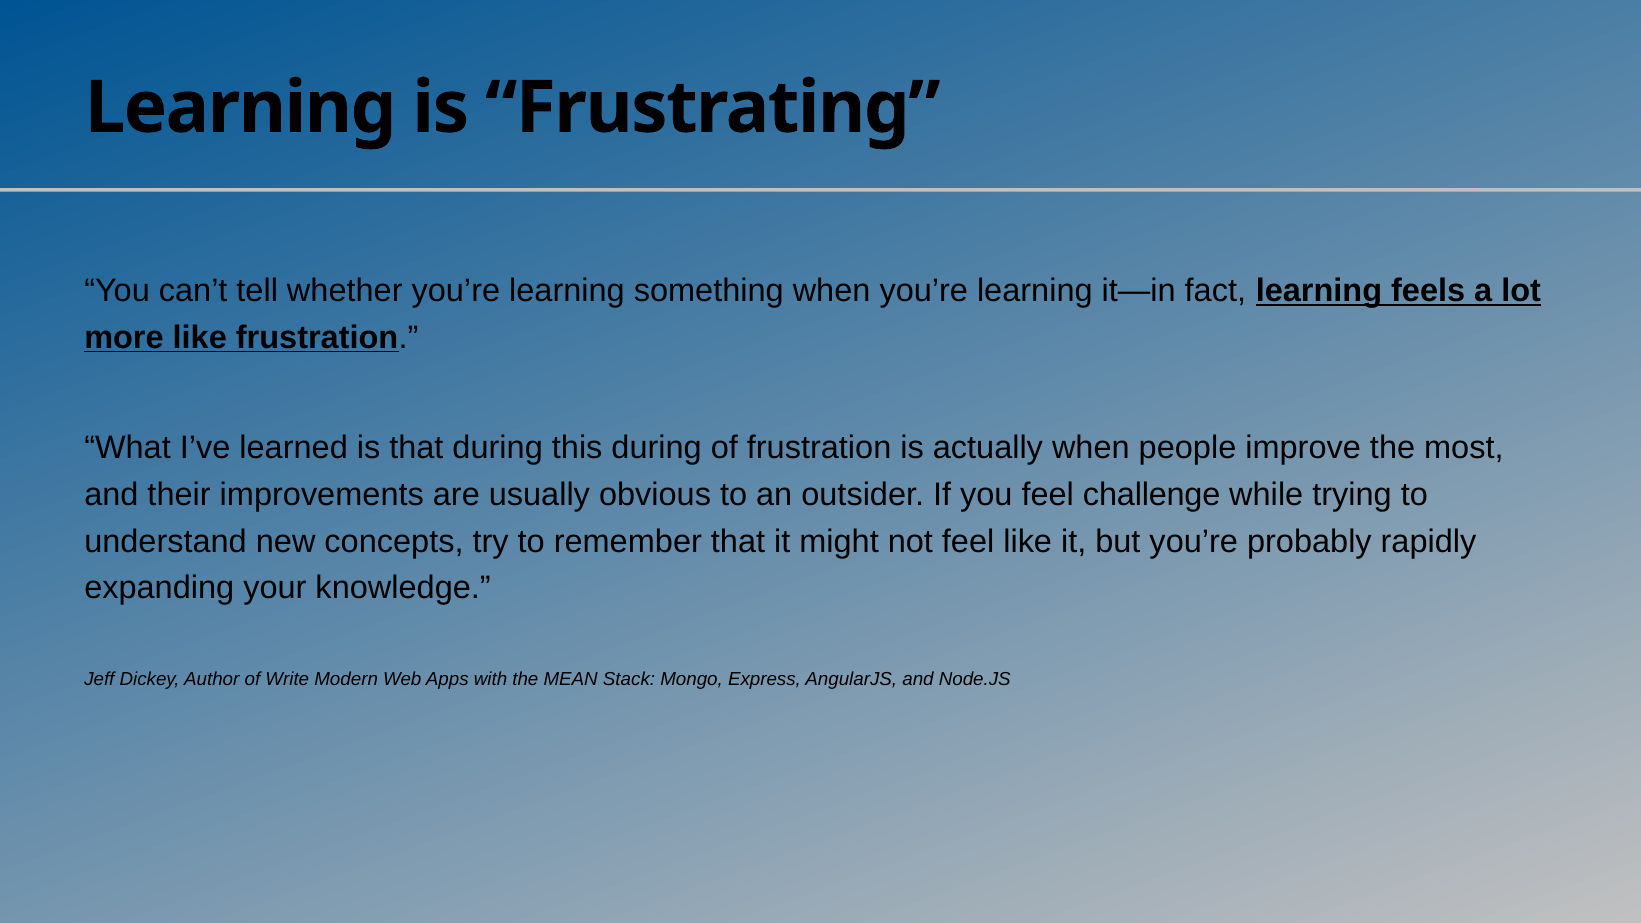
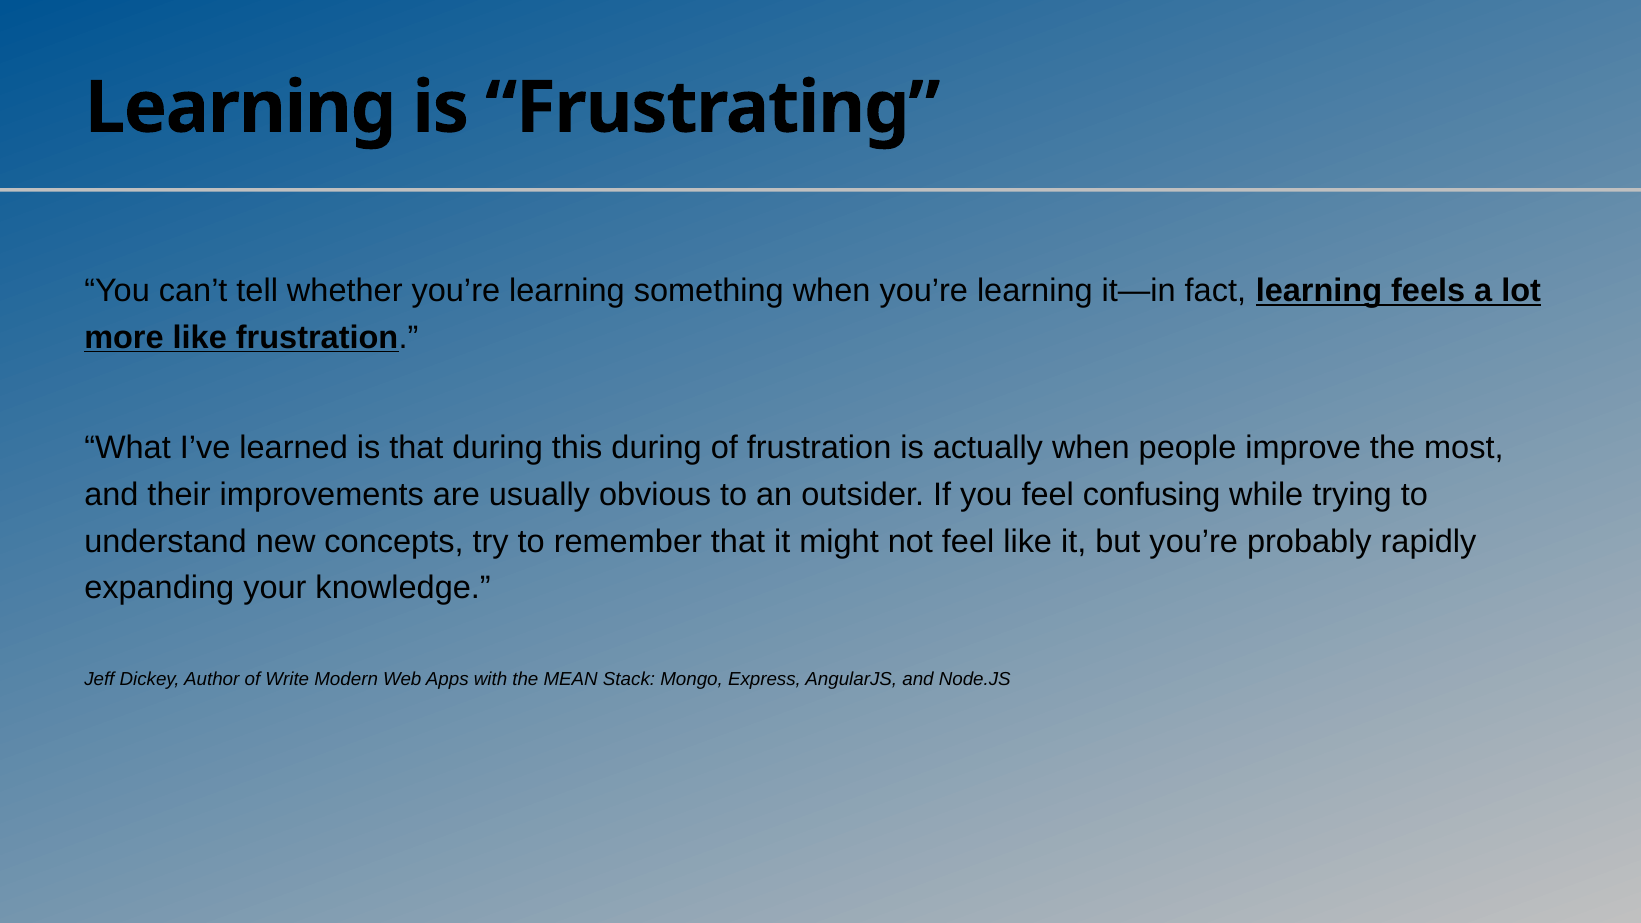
challenge: challenge -> confusing
